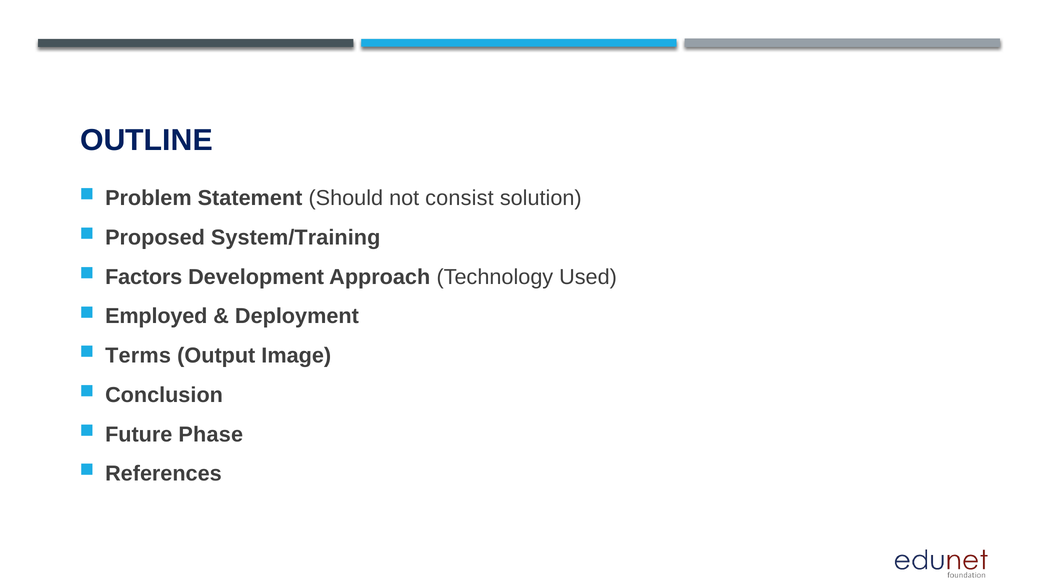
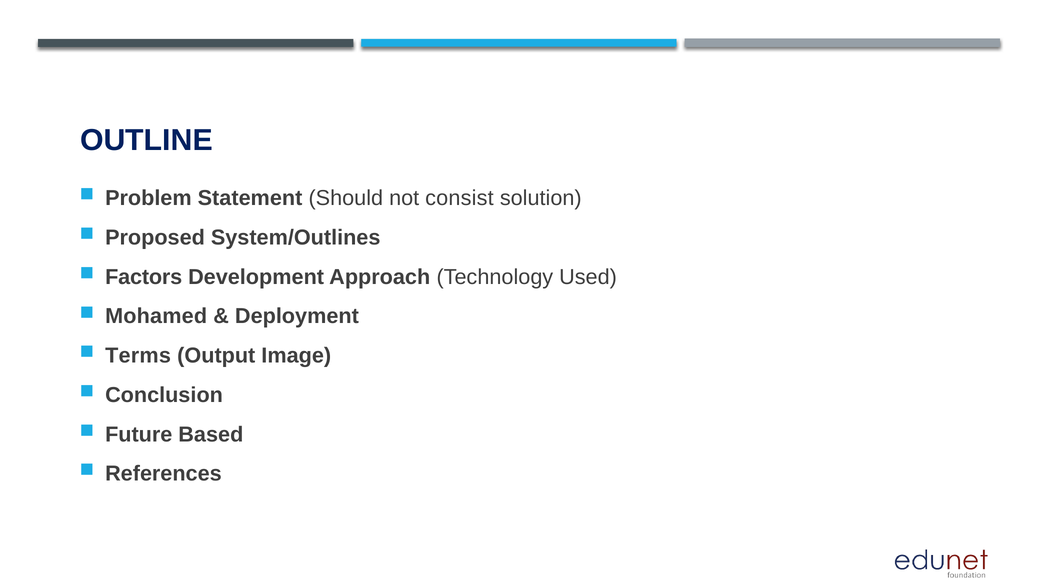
System/Training: System/Training -> System/Outlines
Employed: Employed -> Mohamed
Phase: Phase -> Based
